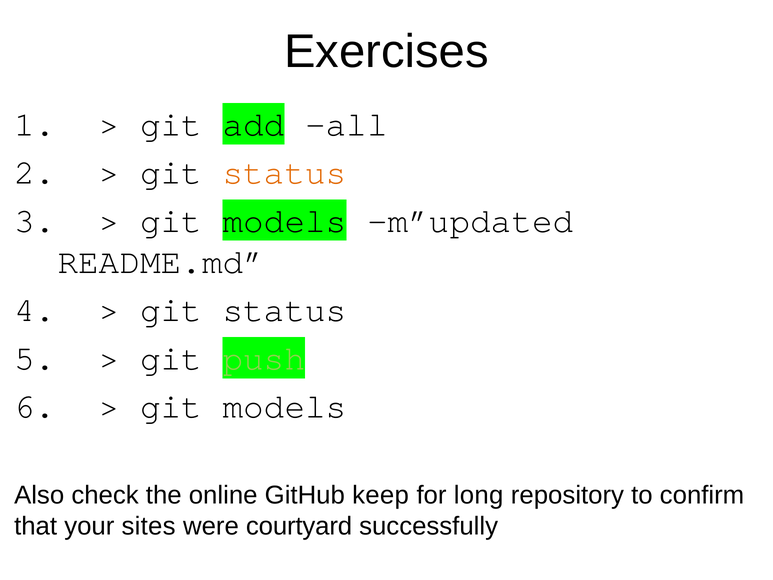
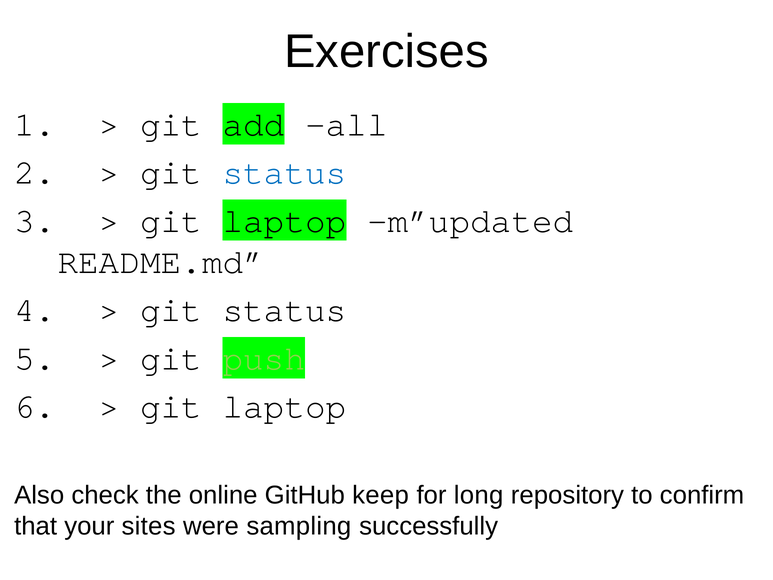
status at (285, 173) colour: orange -> blue
models at (285, 221): models -> laptop
models at (285, 406): models -> laptop
courtyard: courtyard -> sampling
